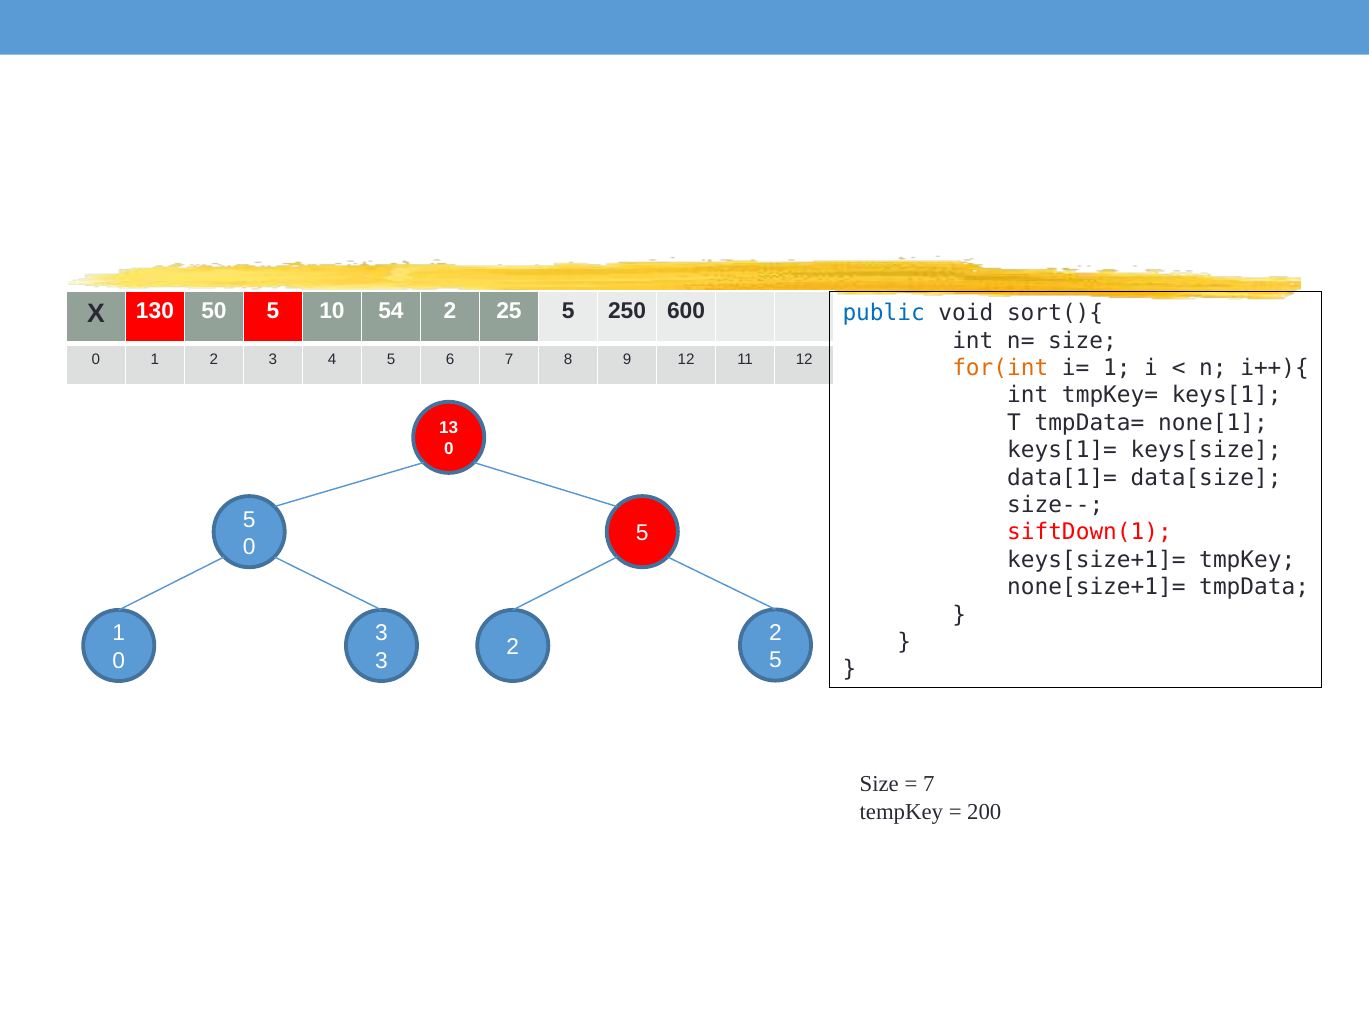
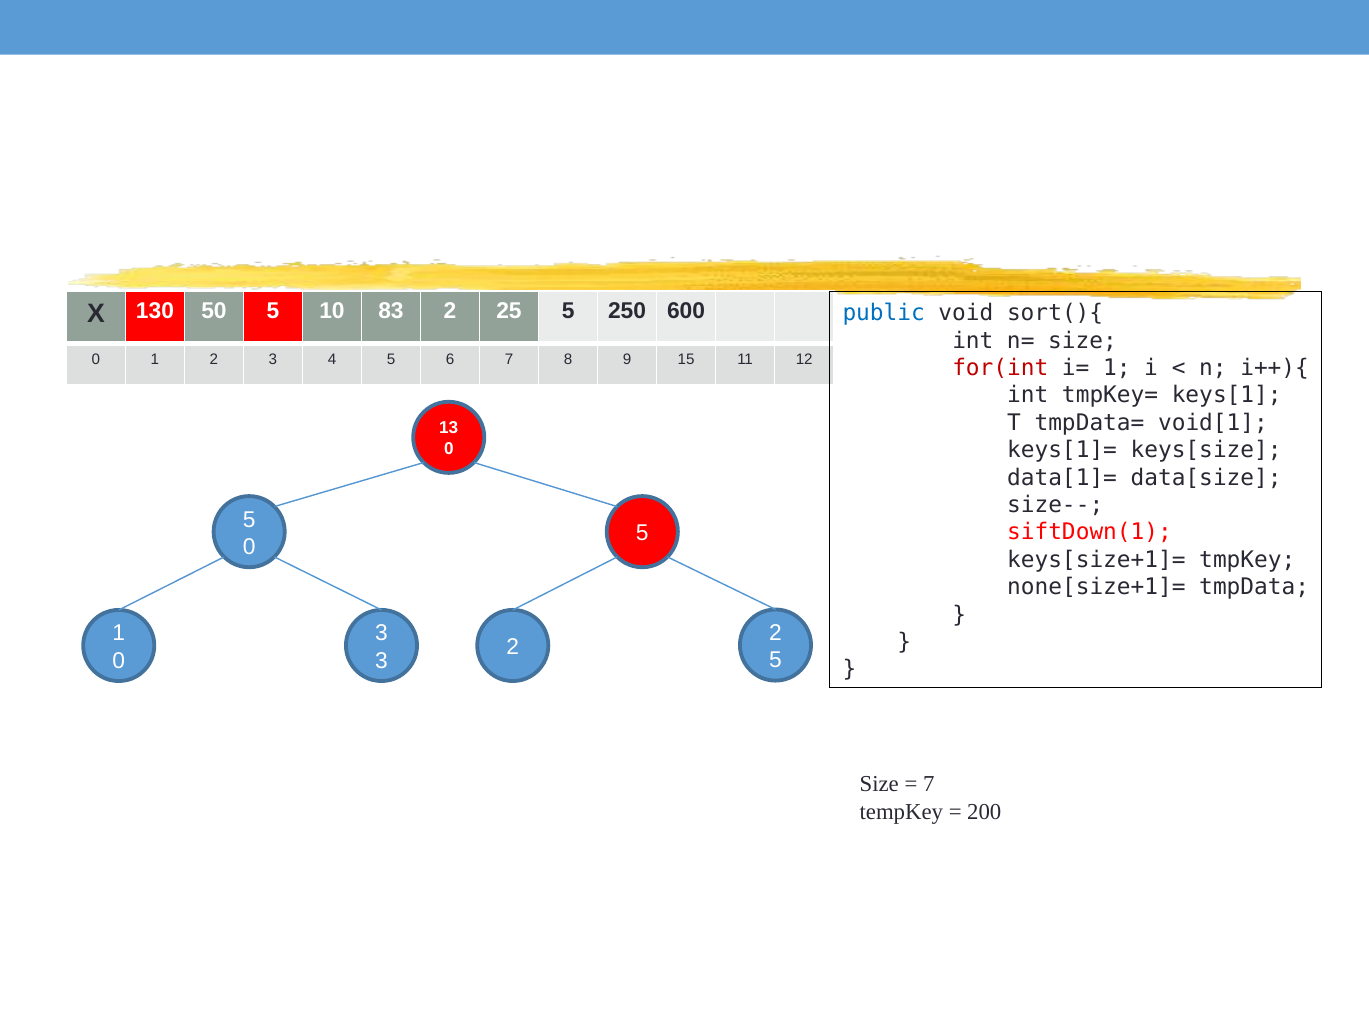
54: 54 -> 83
9 12: 12 -> 15
for(int colour: orange -> red
none[1: none[1 -> void[1
